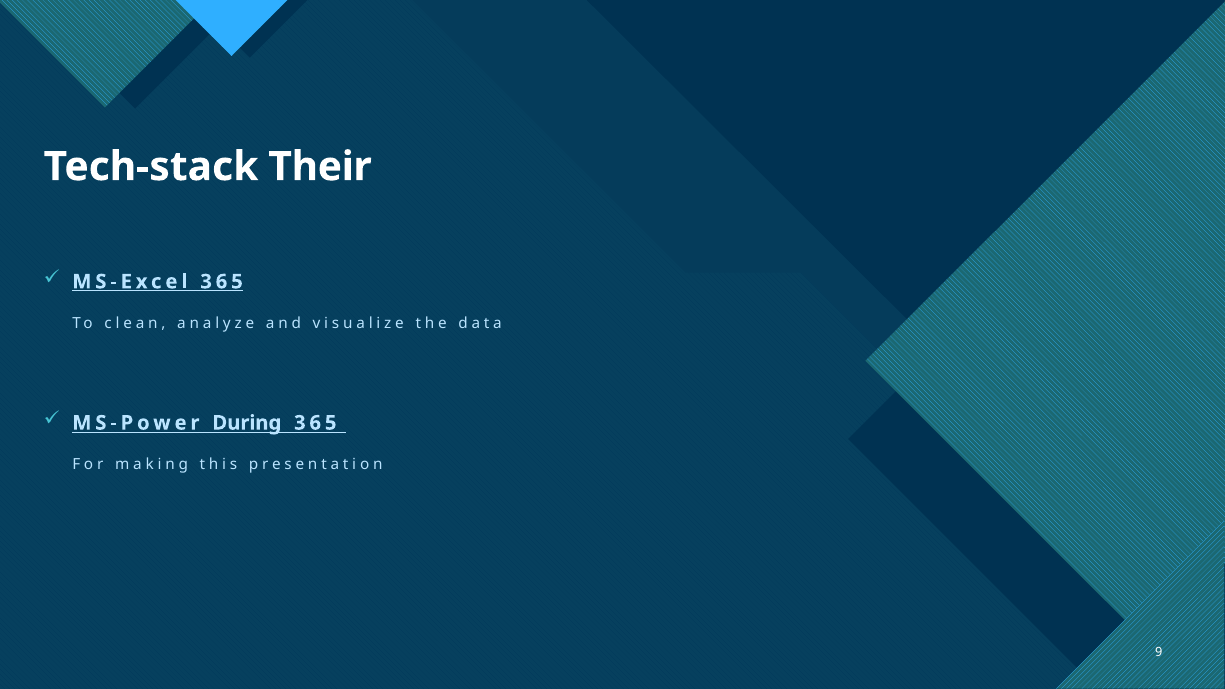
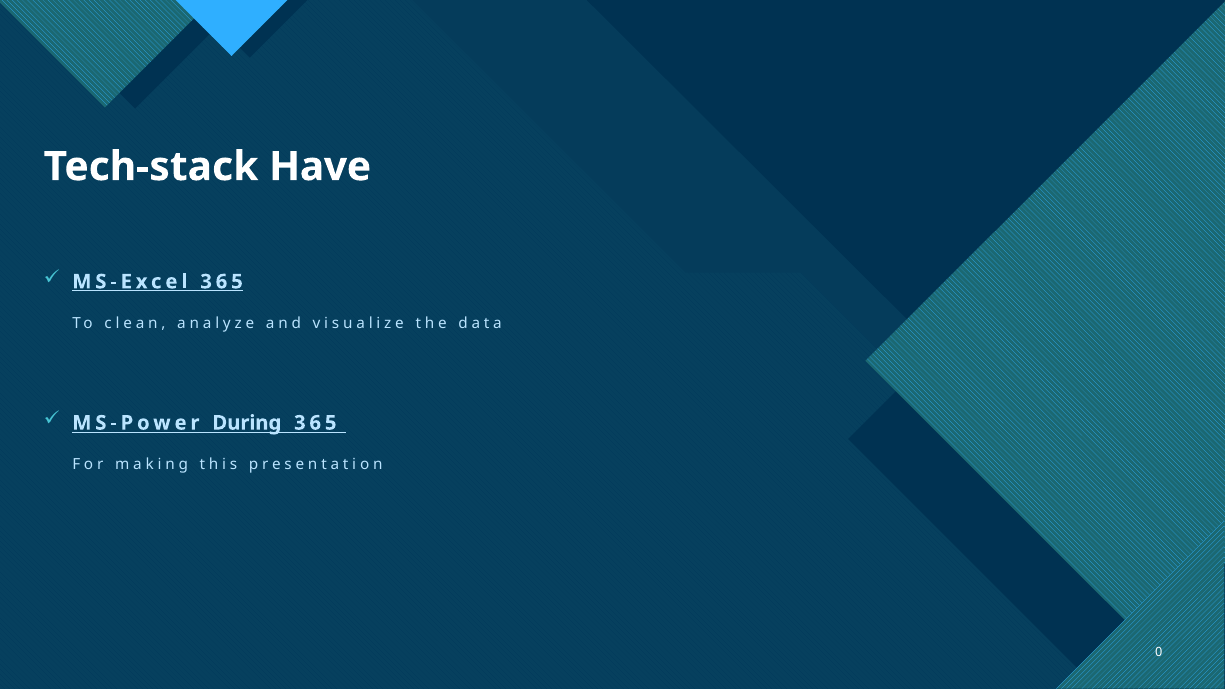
Their: Their -> Have
9: 9 -> 0
